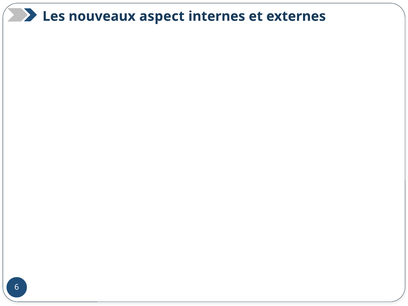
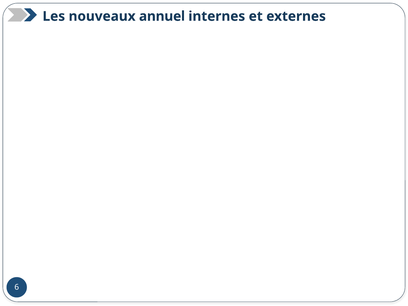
aspect: aspect -> annuel
